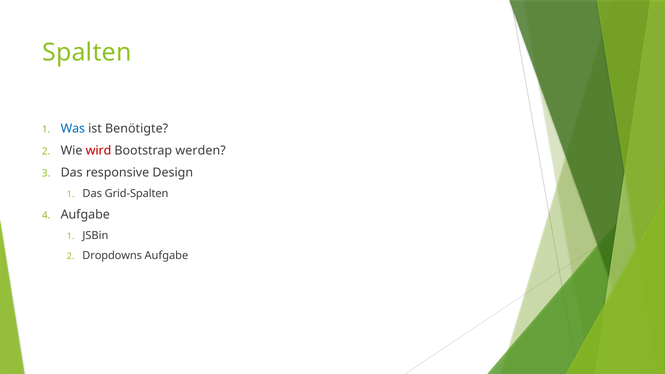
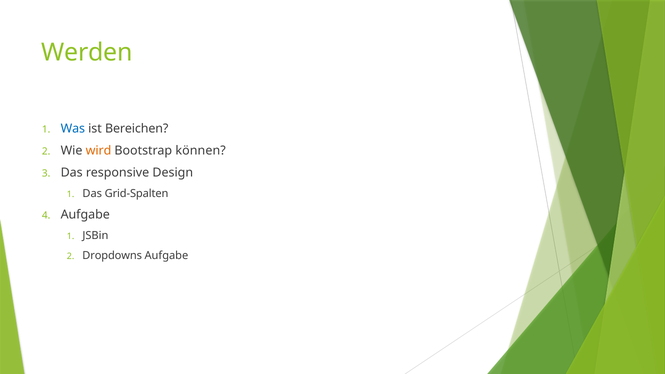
Spalten: Spalten -> Werden
Benötigte: Benötigte -> Bereichen
wird colour: red -> orange
werden: werden -> können
